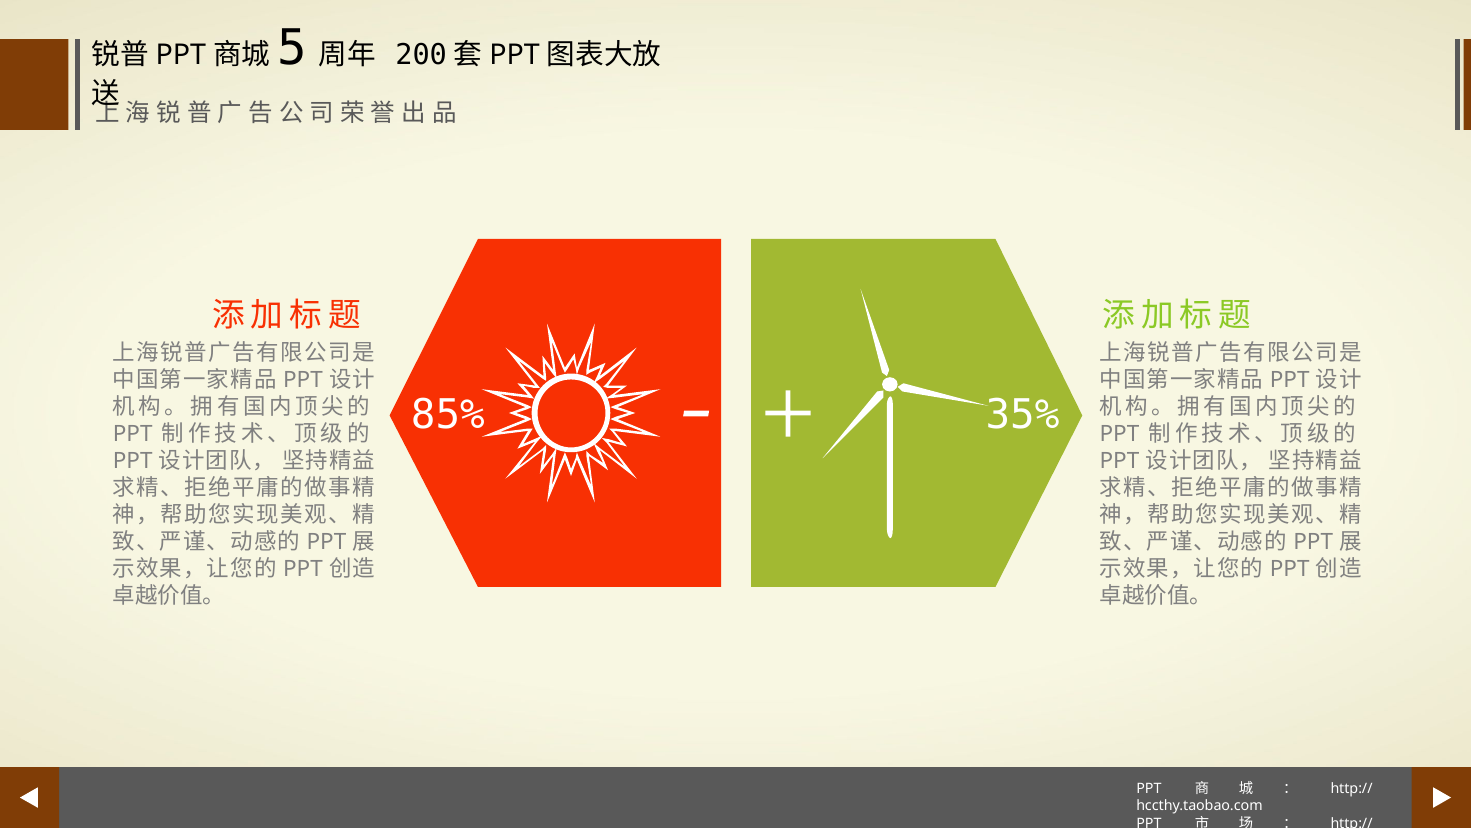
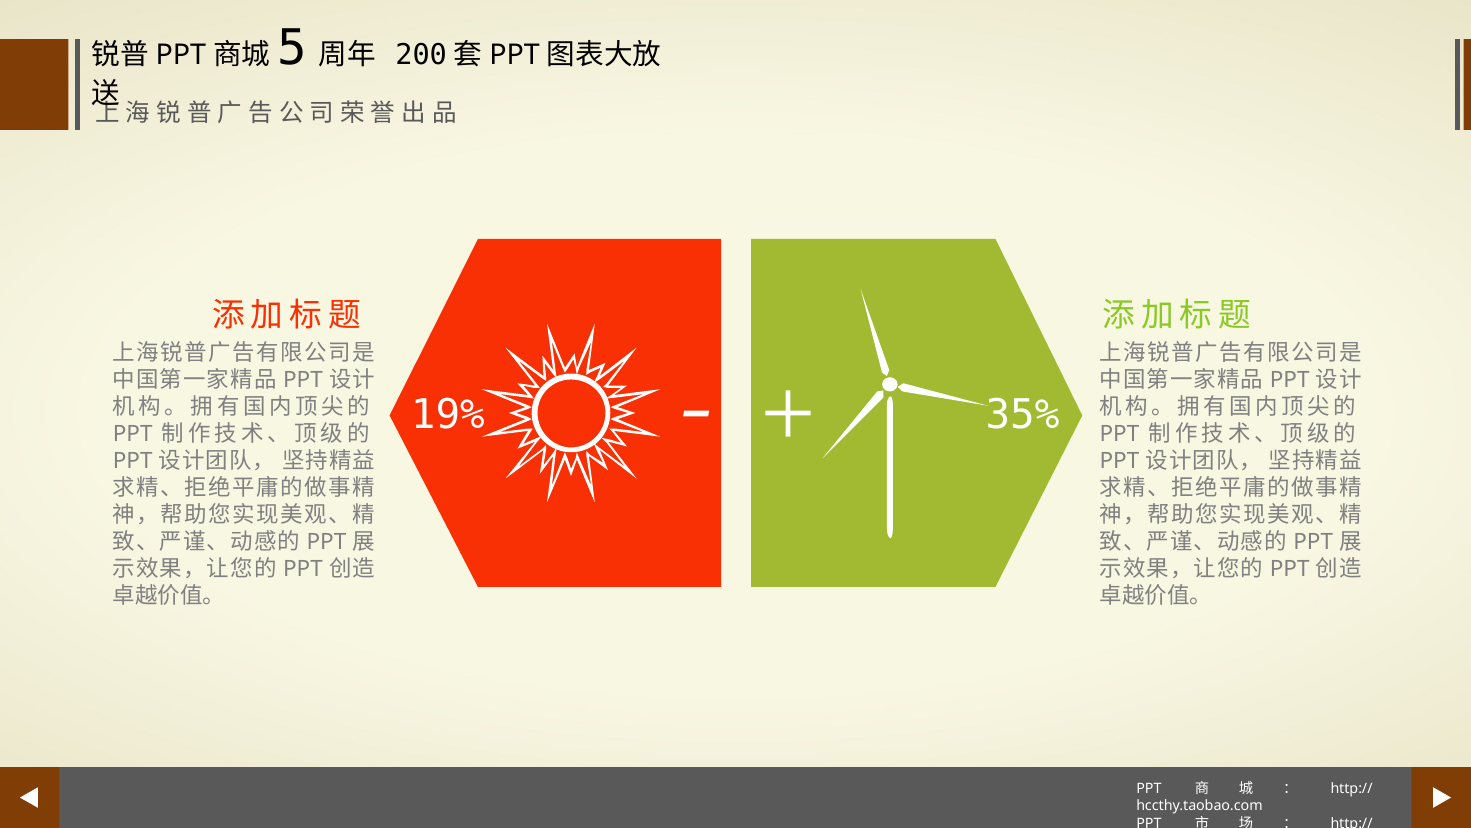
85%: 85% -> 19%
